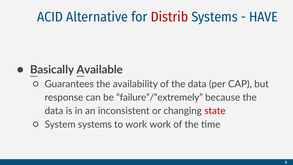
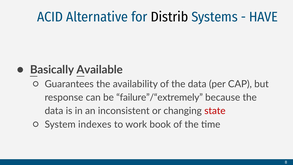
Distrib colour: red -> black
System systems: systems -> indexes
work work: work -> book
